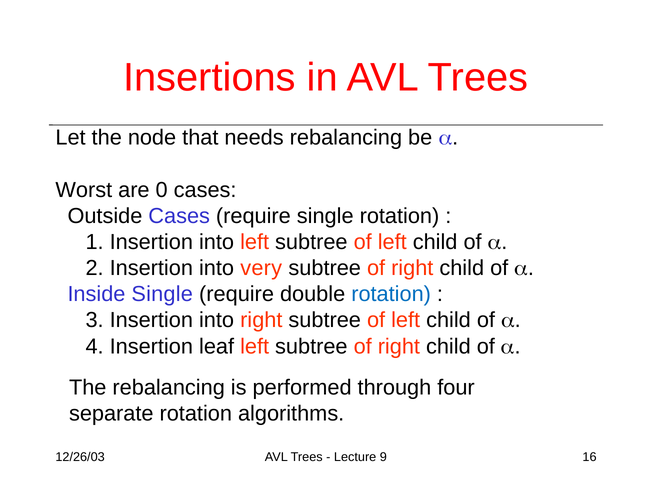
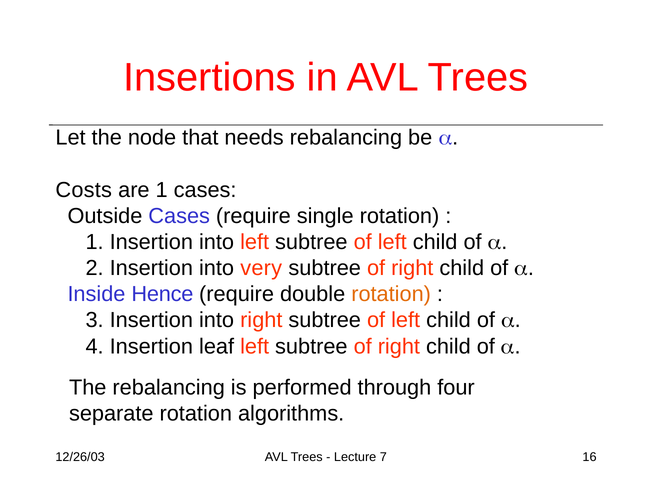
Worst: Worst -> Costs
are 0: 0 -> 1
Inside Single: Single -> Hence
rotation at (391, 294) colour: blue -> orange
9: 9 -> 7
